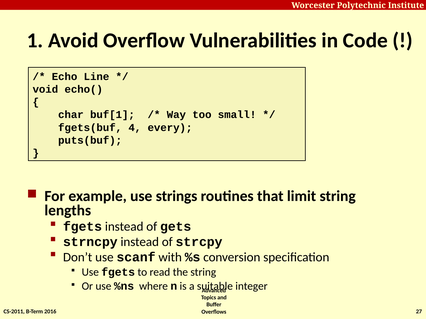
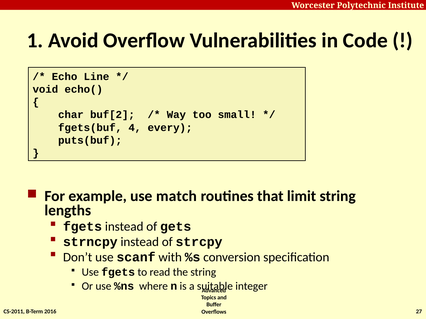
buf[1: buf[1 -> buf[2
strings: strings -> match
